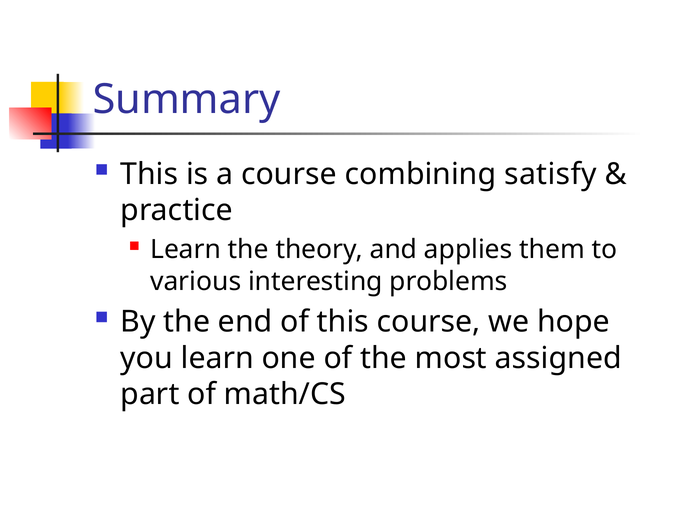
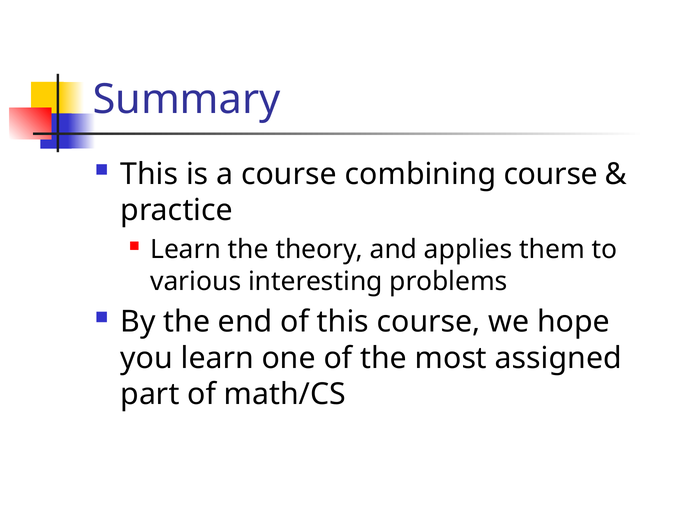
combining satisfy: satisfy -> course
